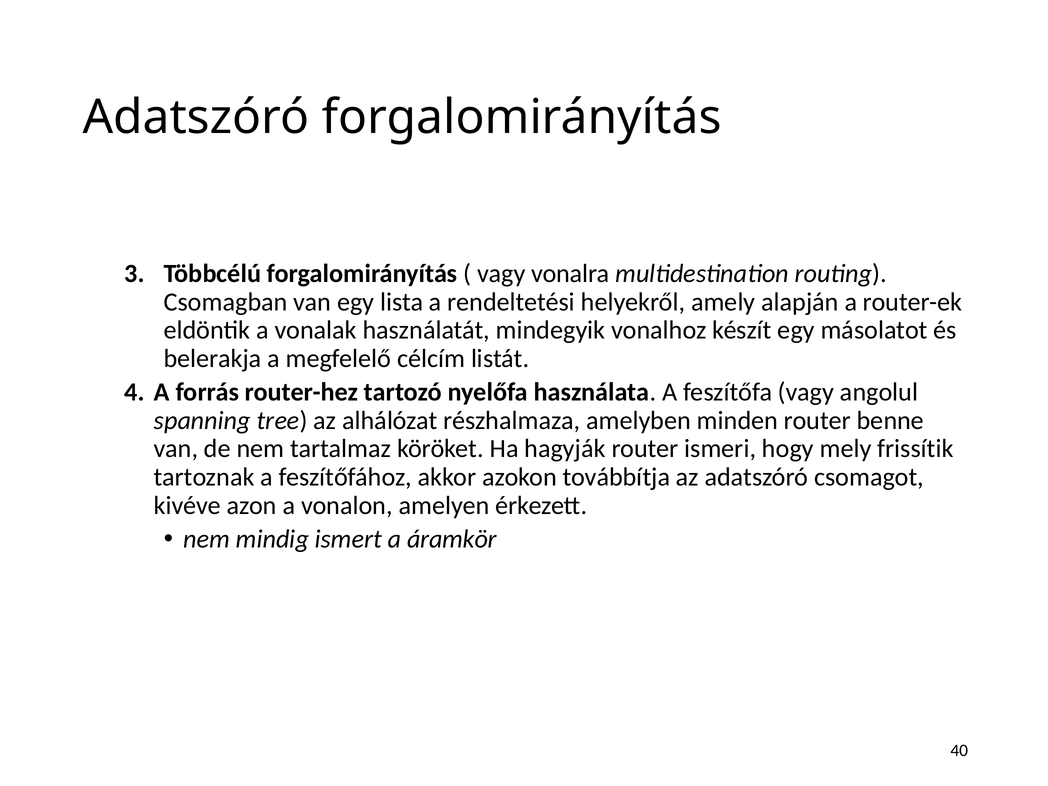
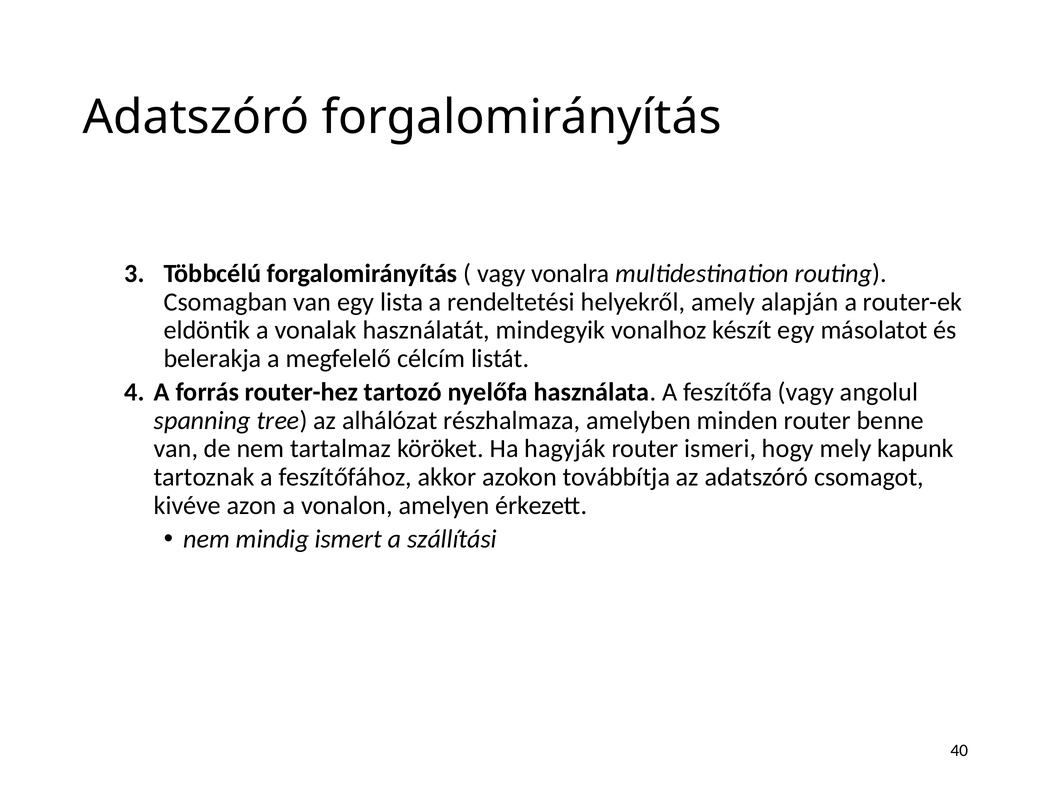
frissítik: frissítik -> kapunk
áramkör: áramkör -> szállítási
